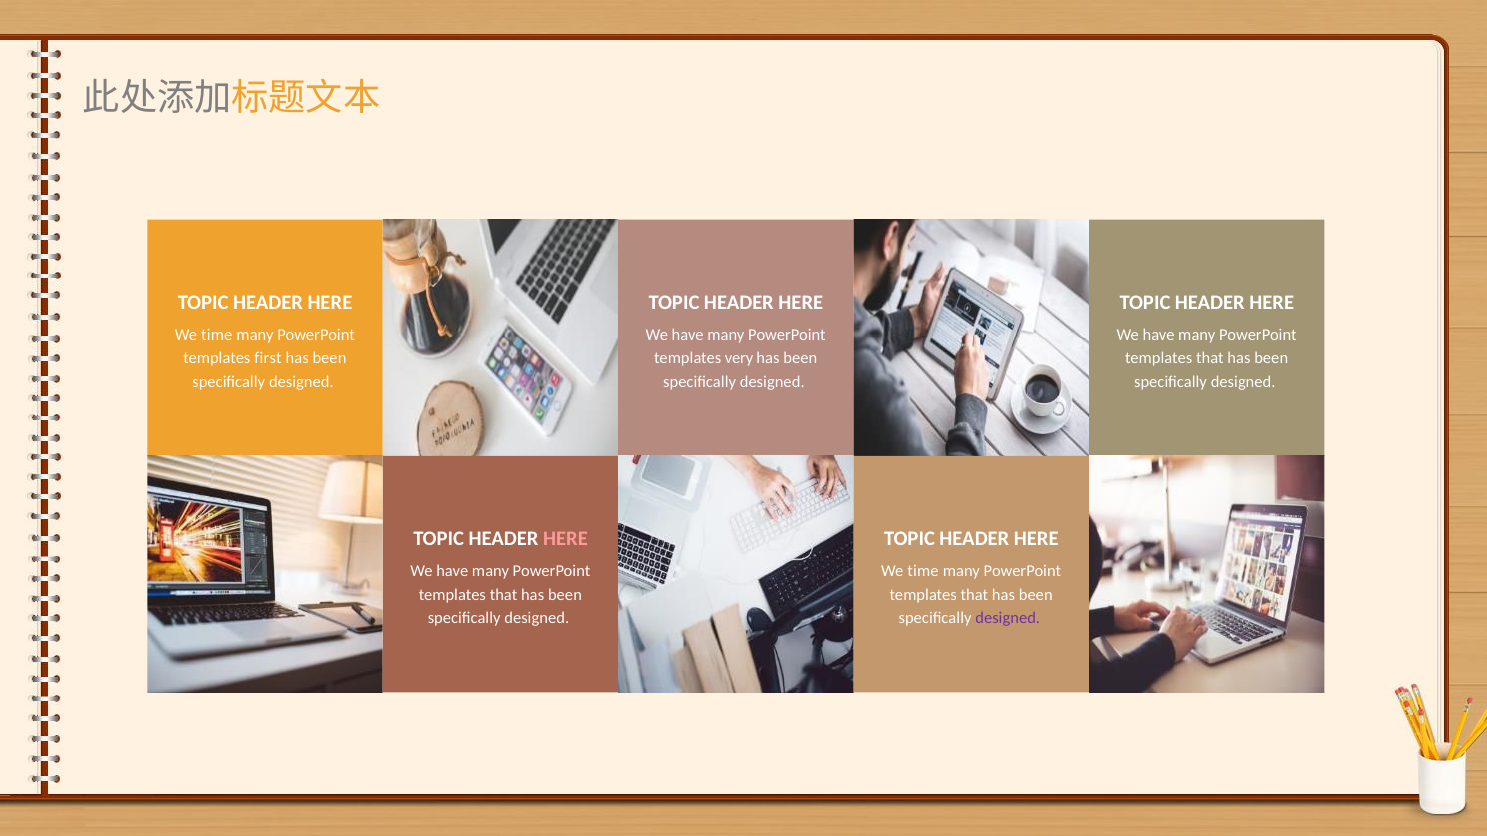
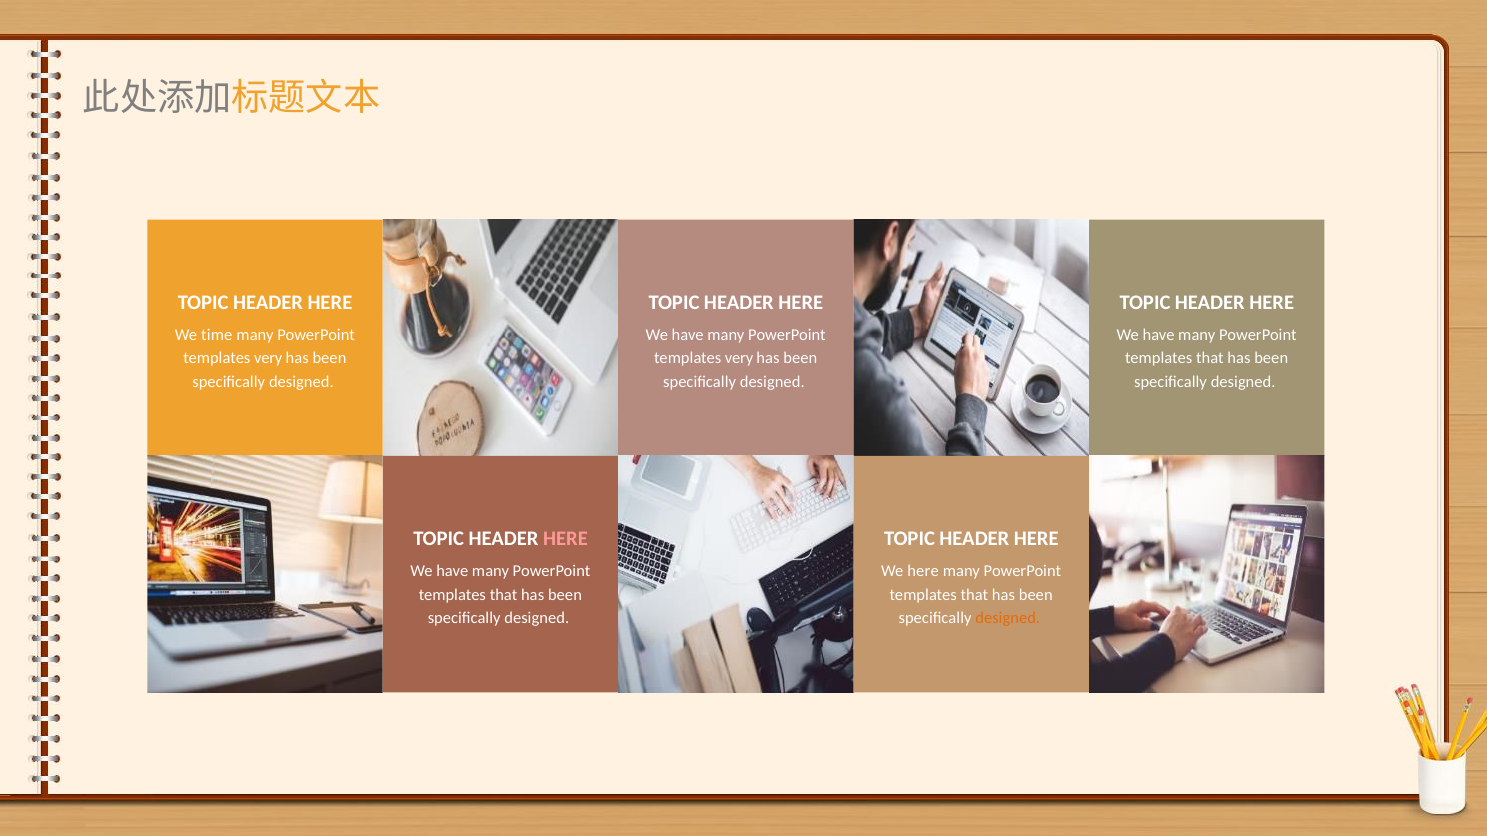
first at (268, 358): first -> very
time at (923, 571): time -> here
designed at (1008, 619) colour: purple -> orange
